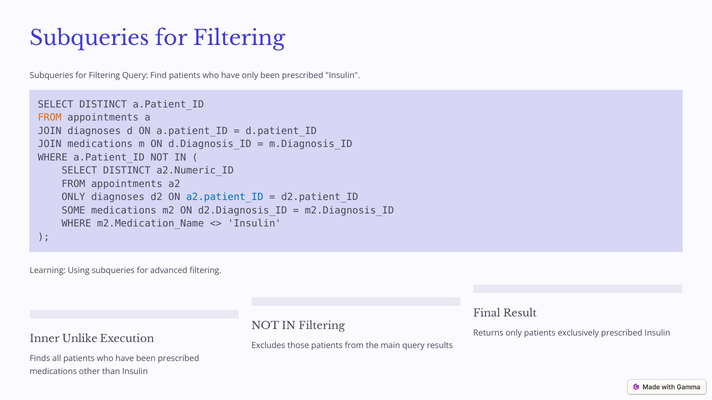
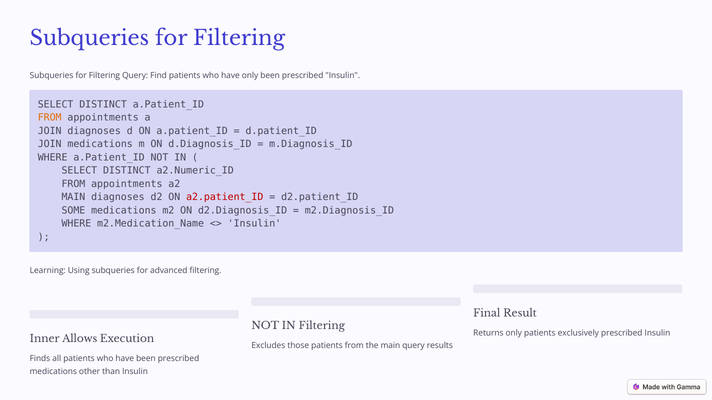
ONLY at (73, 197): ONLY -> MAIN
a2.patient_ID colour: blue -> red
Unlike: Unlike -> Allows
